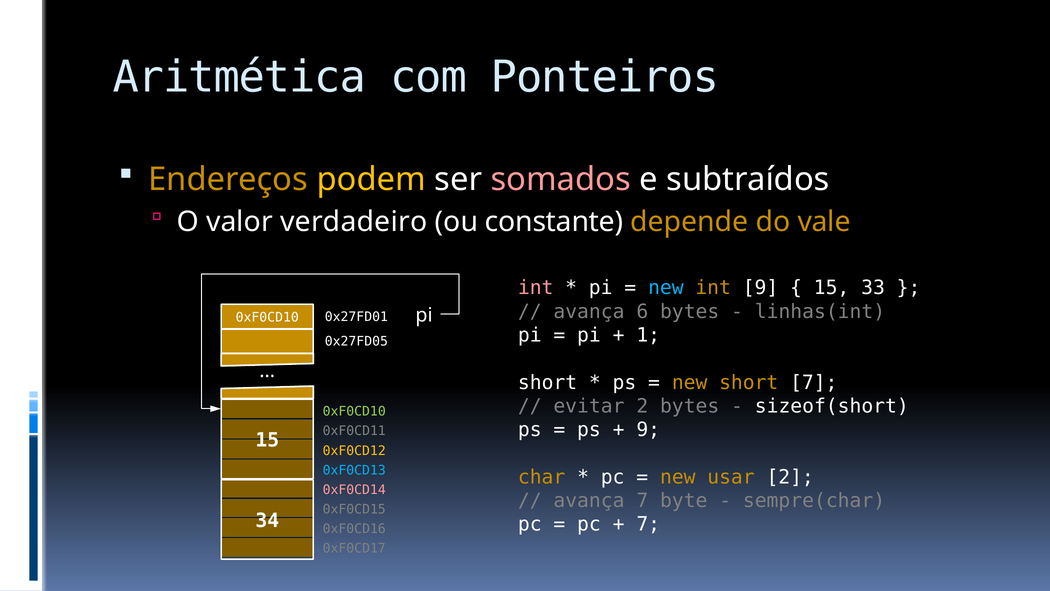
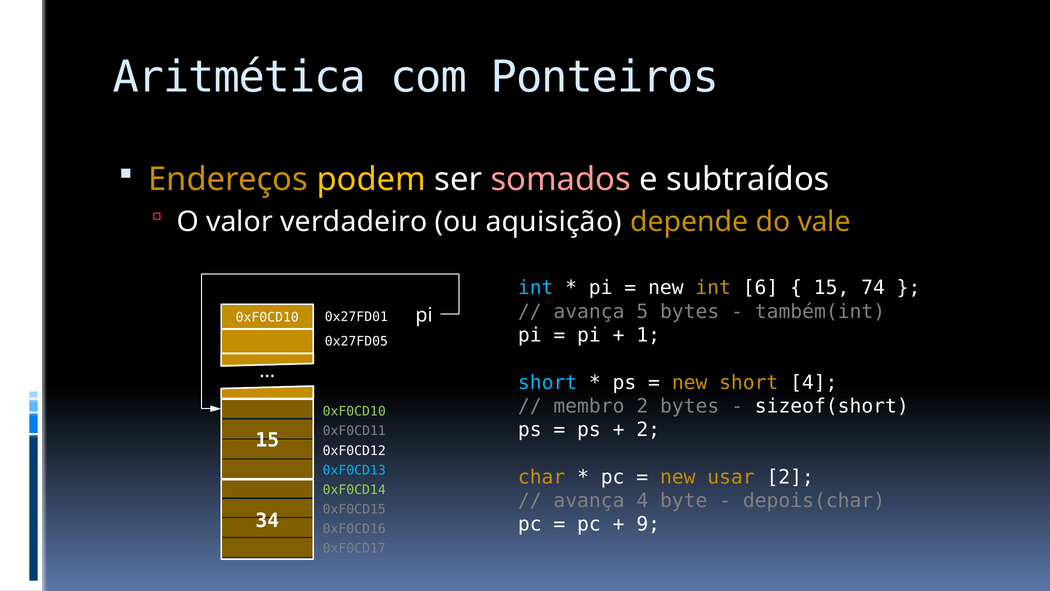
constante: constante -> aquisição
int at (536, 288) colour: pink -> light blue
new at (666, 288) colour: light blue -> white
int 9: 9 -> 6
33: 33 -> 74
6: 6 -> 5
linhas(int: linhas(int -> também(int
short at (548, 382) colour: white -> light blue
short 7: 7 -> 4
evitar: evitar -> membro
9 at (648, 430): 9 -> 2
0xF0CD12 colour: yellow -> white
0xF0CD14 colour: pink -> light green
avança 7: 7 -> 4
sempre(char: sempre(char -> depois(char
7 at (648, 524): 7 -> 9
